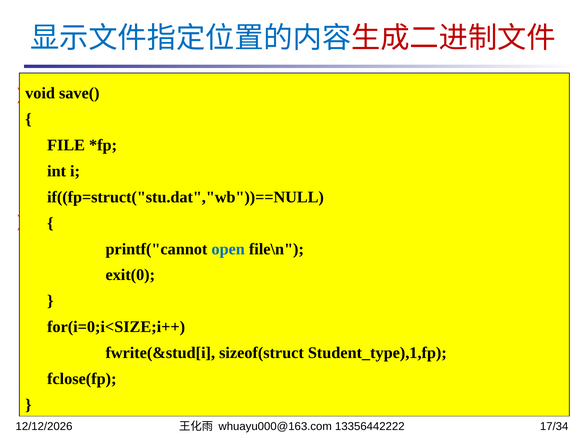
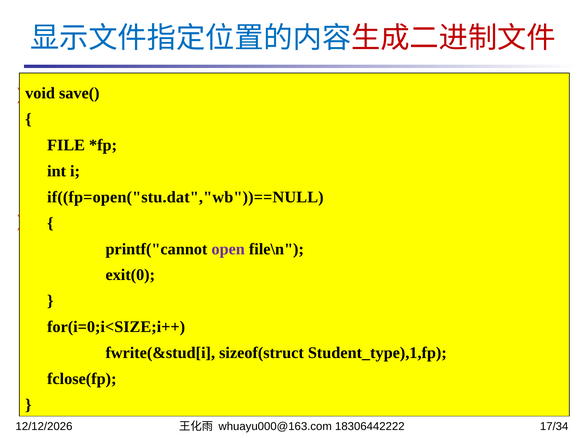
if((fp=struct("stu.dat","wb"))==NULL: if((fp=struct("stu.dat","wb"))==NULL -> if((fp=open("stu.dat","wb"))==NULL
open colour: blue -> purple
13356442222: 13356442222 -> 18306442222
